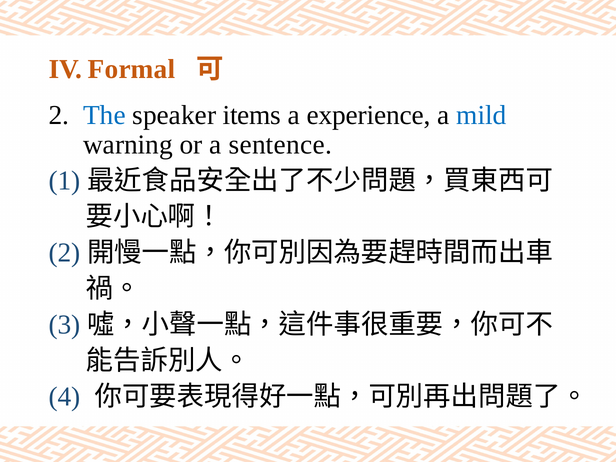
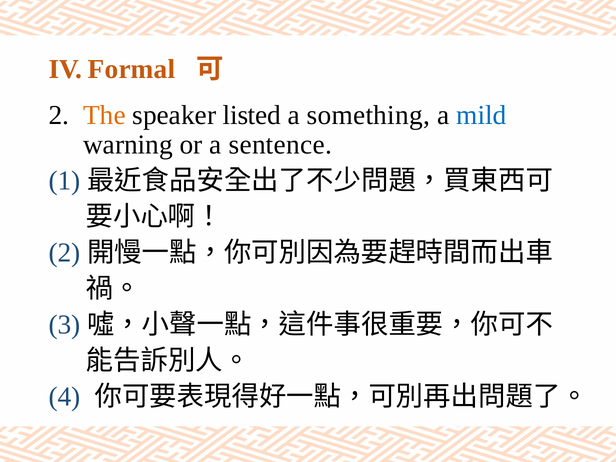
The colour: blue -> orange
items: items -> listed
experience: experience -> something
